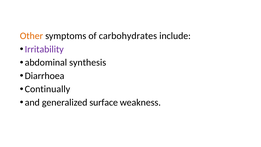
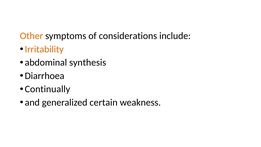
carbohydrates: carbohydrates -> considerations
Irritability colour: purple -> orange
surface: surface -> certain
